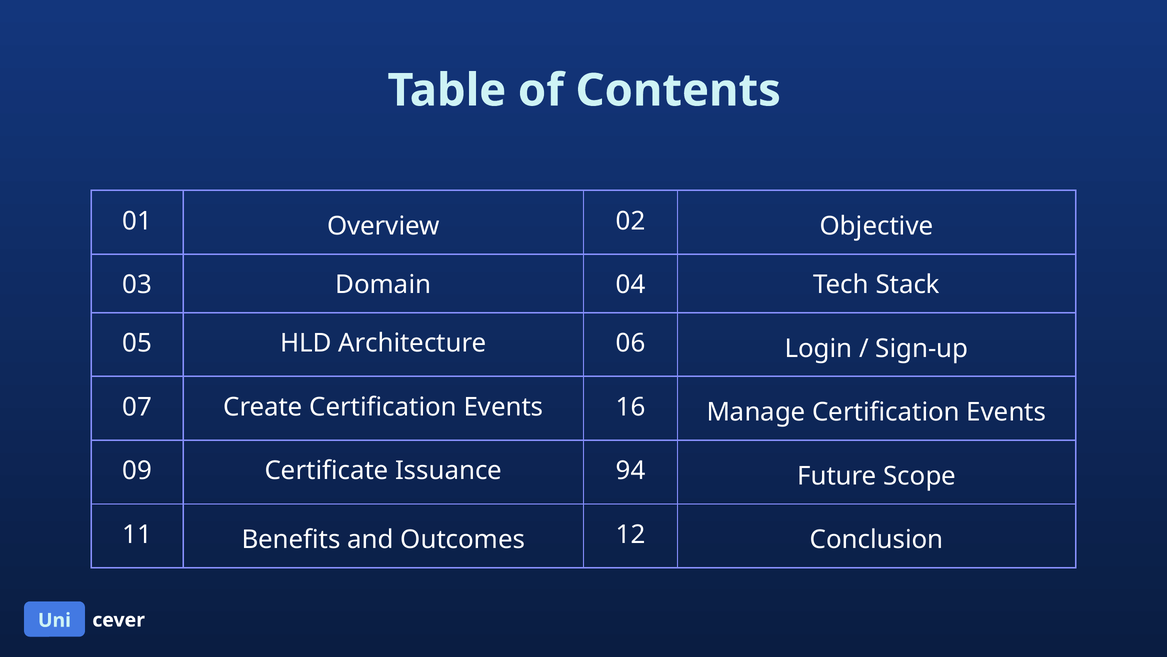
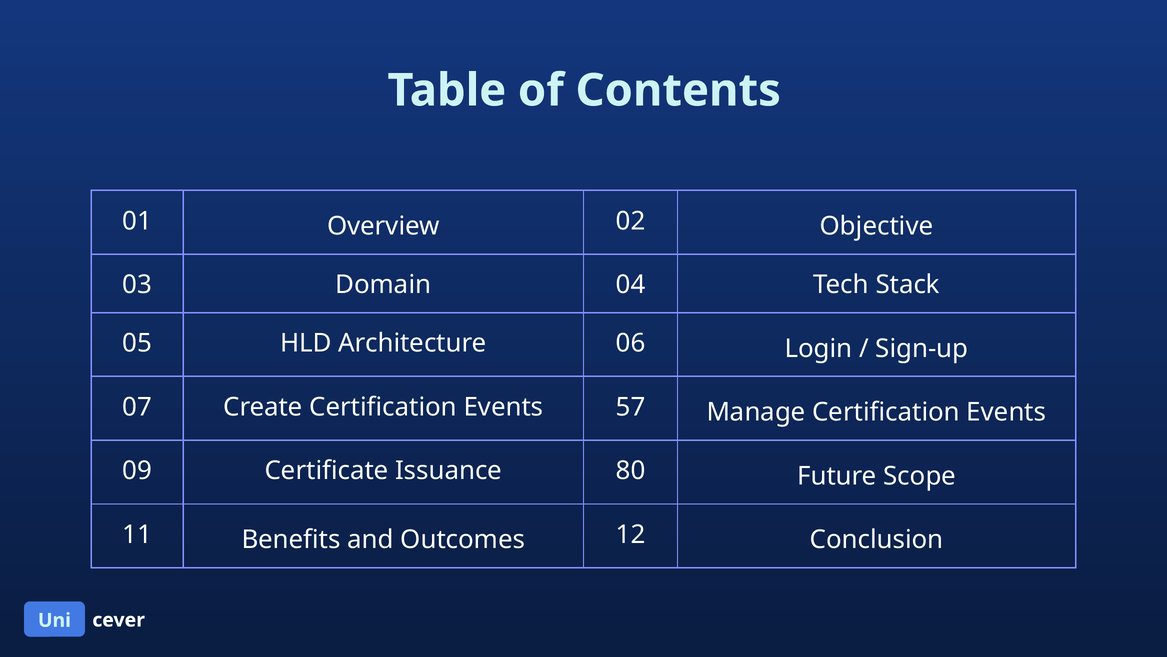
16: 16 -> 57
94: 94 -> 80
